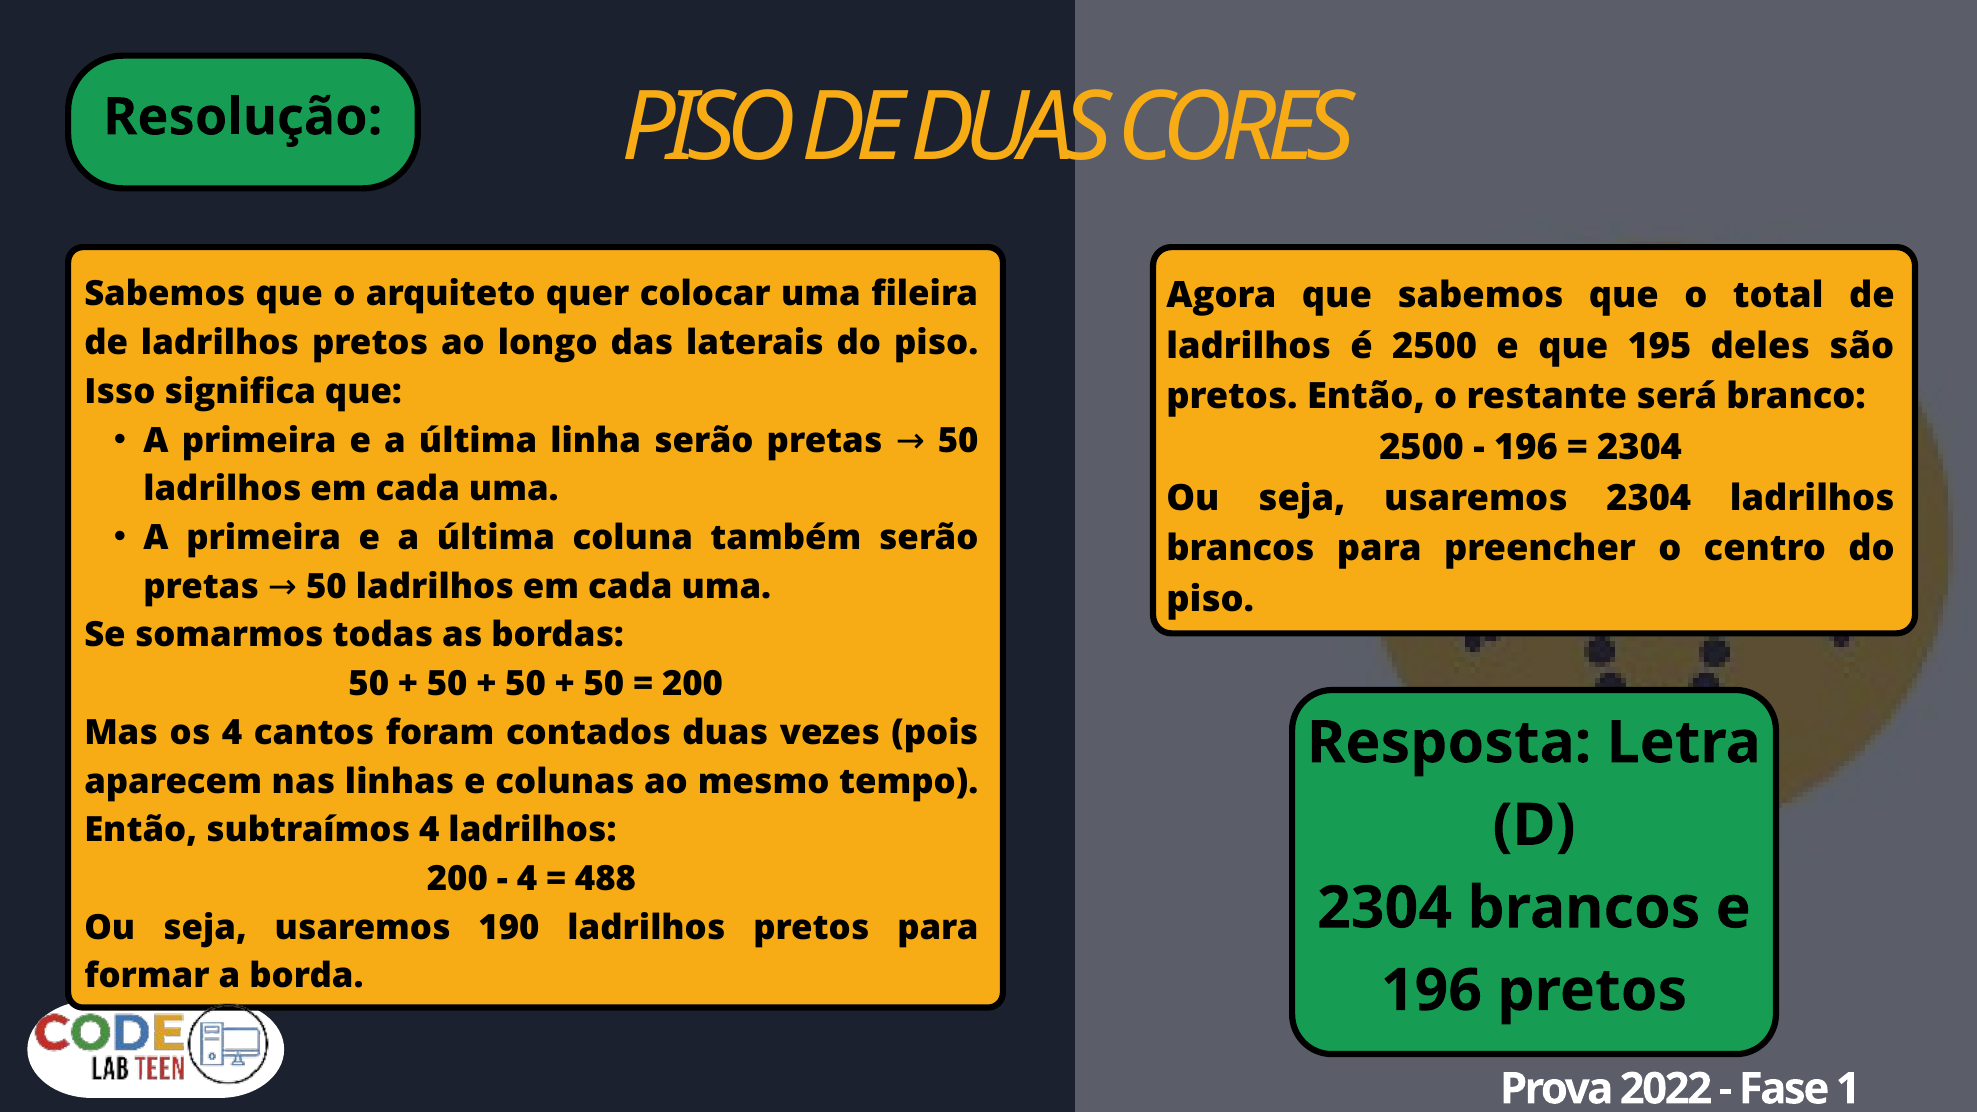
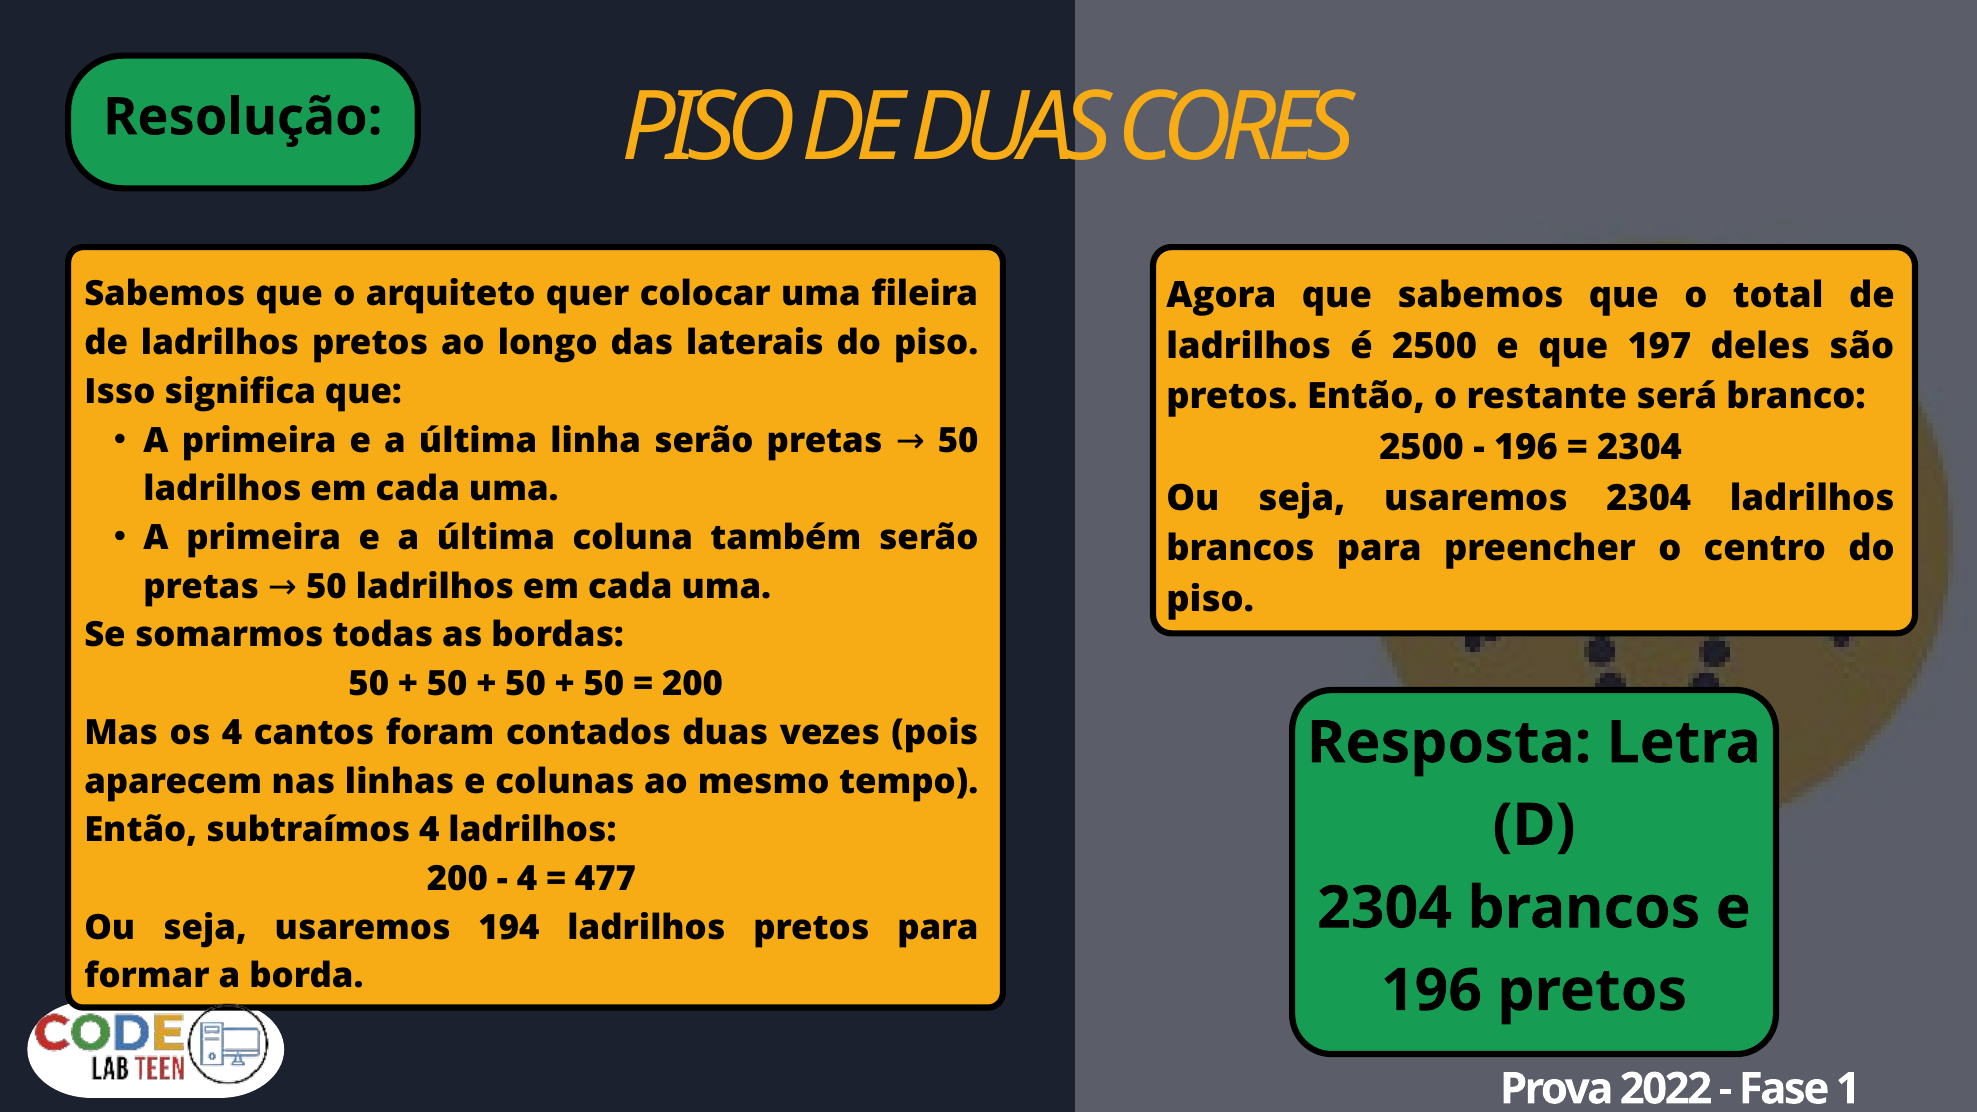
195: 195 -> 197
488: 488 -> 477
190: 190 -> 194
